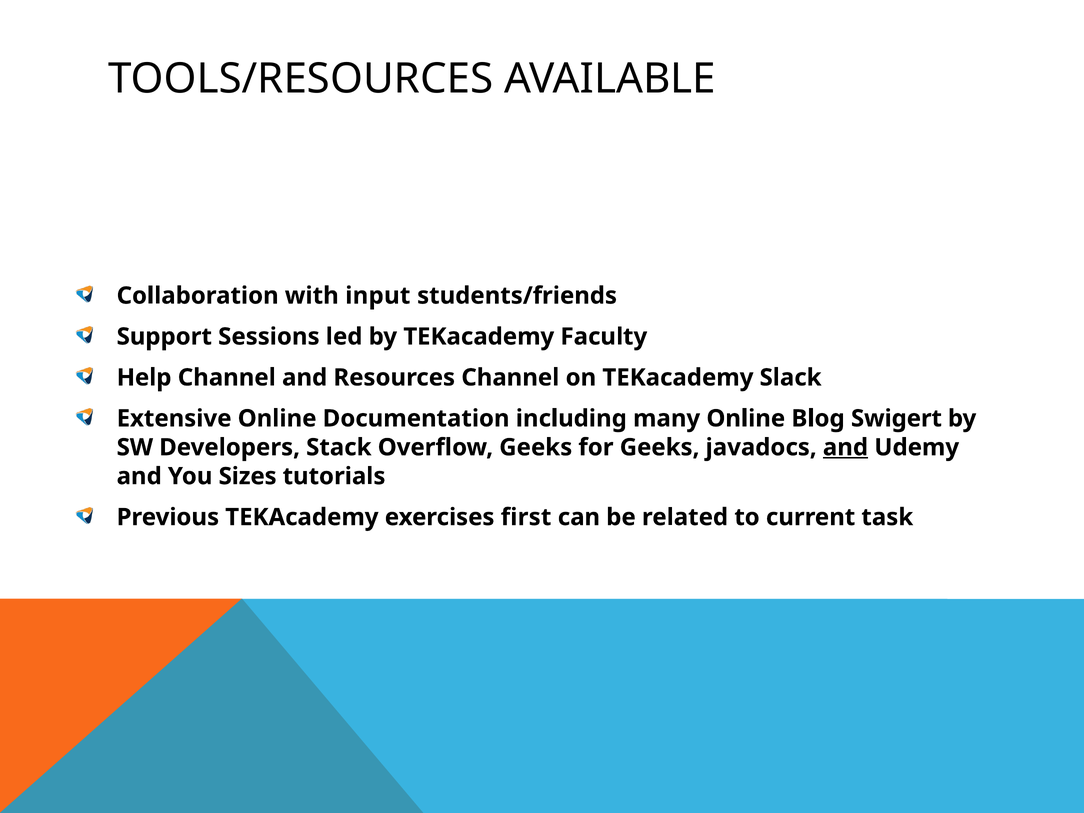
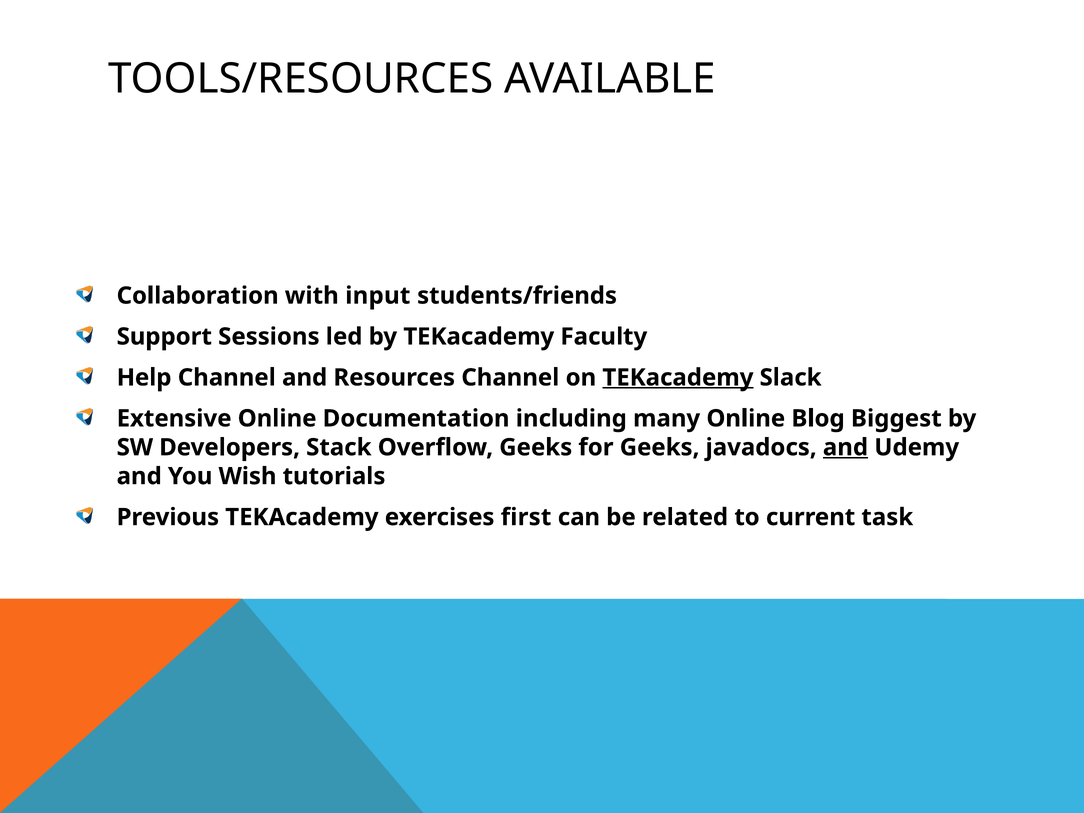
TEKacademy at (678, 378) underline: none -> present
Swigert: Swigert -> Biggest
Sizes: Sizes -> Wish
